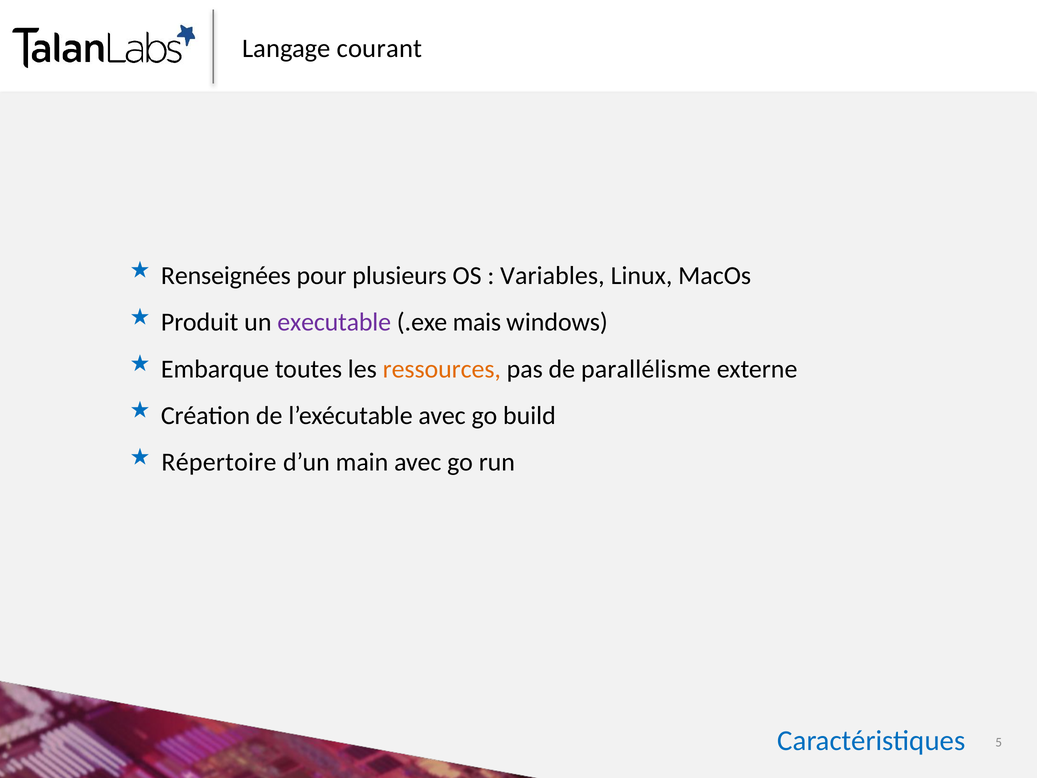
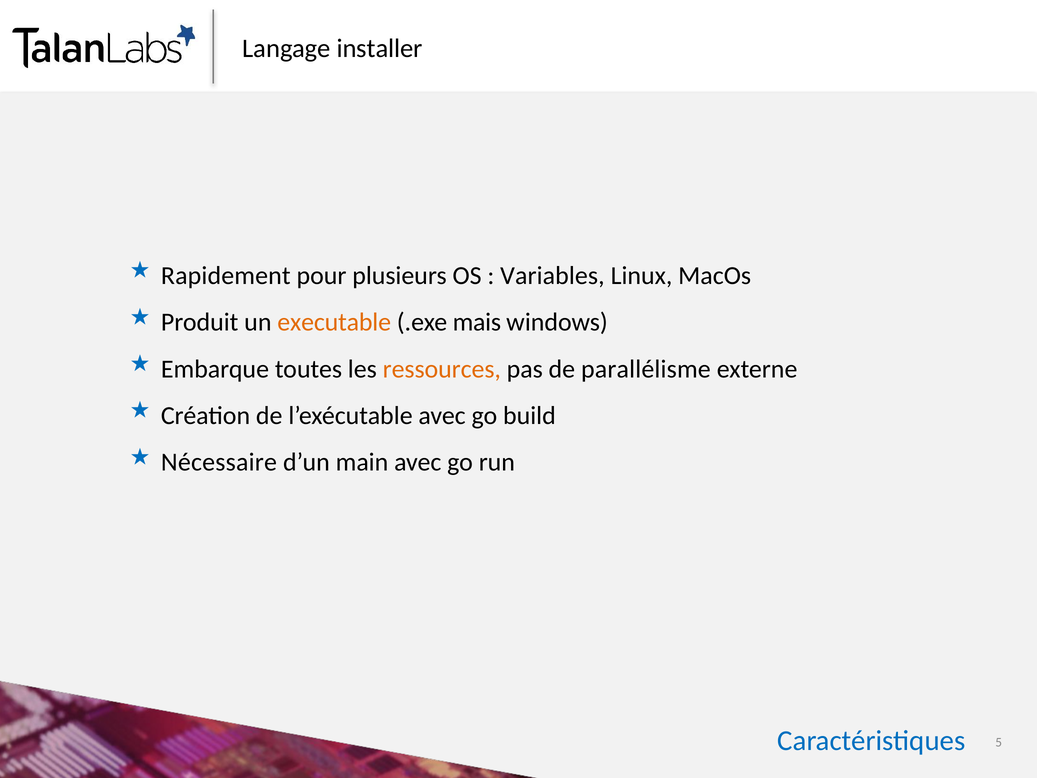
courant: courant -> installer
Renseignées: Renseignées -> Rapidement
executable colour: purple -> orange
Répertoire: Répertoire -> Nécessaire
